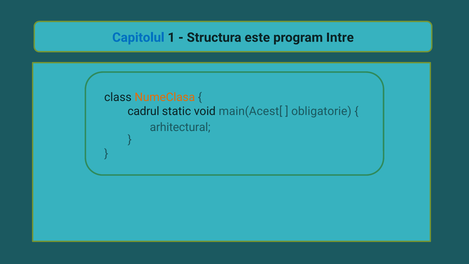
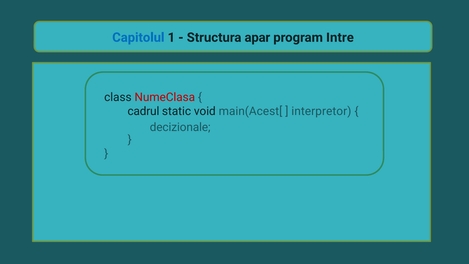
este: este -> apar
NumeClasa colour: orange -> red
obligatorie: obligatorie -> interpretor
arhitectural: arhitectural -> decizionale
